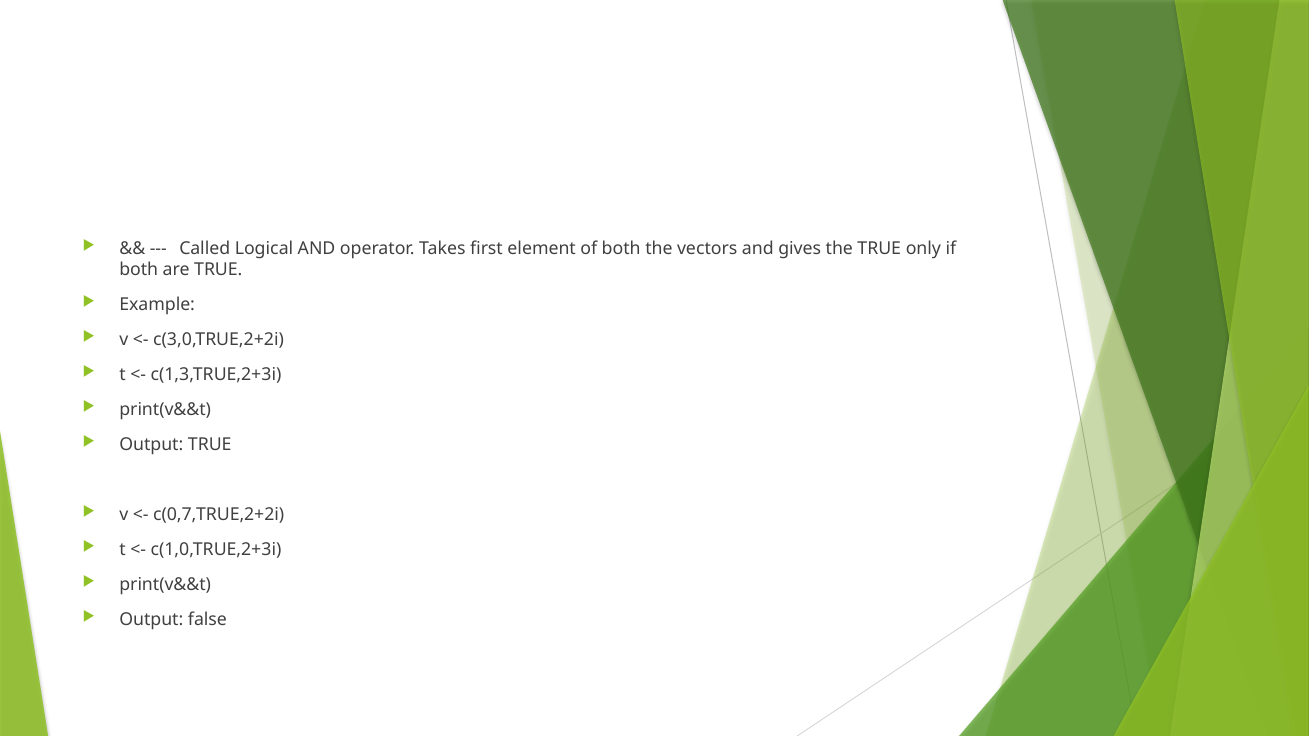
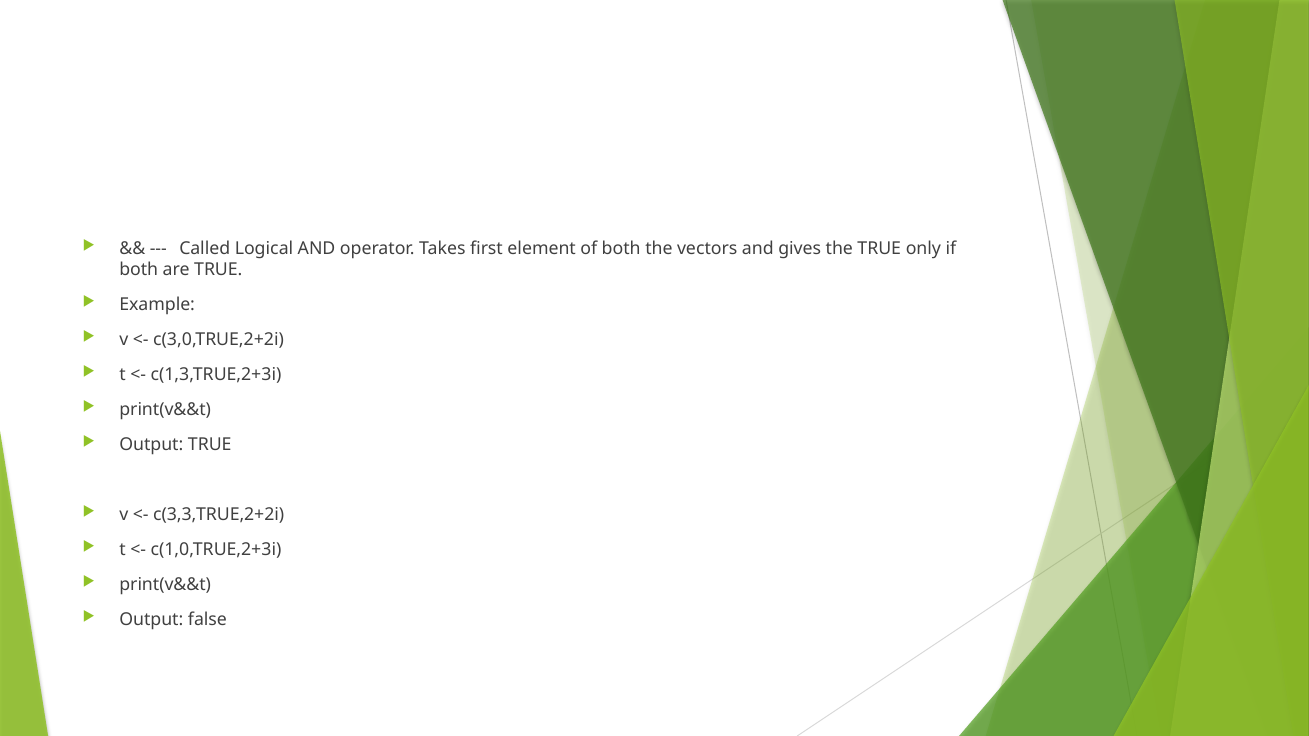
c(0,7,TRUE,2+2i: c(0,7,TRUE,2+2i -> c(3,3,TRUE,2+2i
